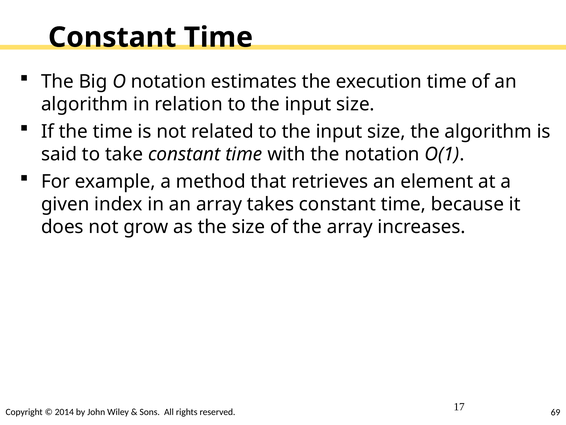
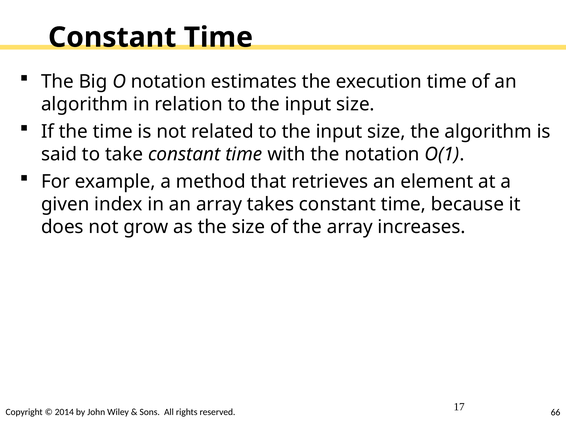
69: 69 -> 66
